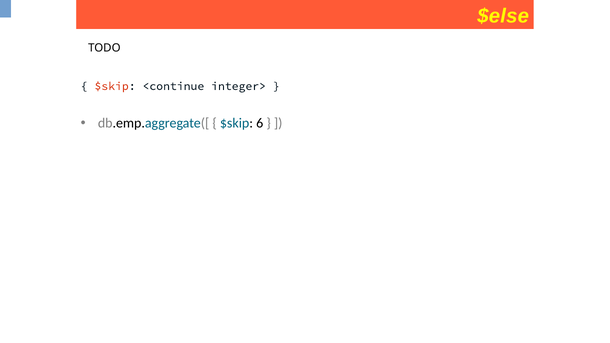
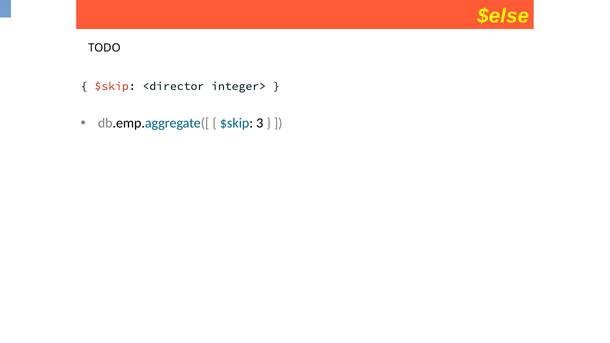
<continue: <continue -> <director
6: 6 -> 3
